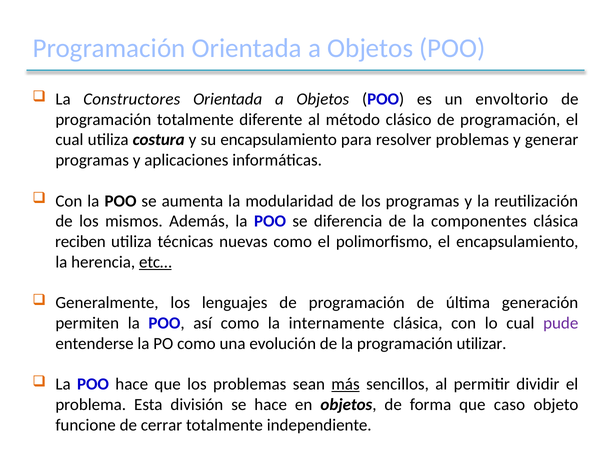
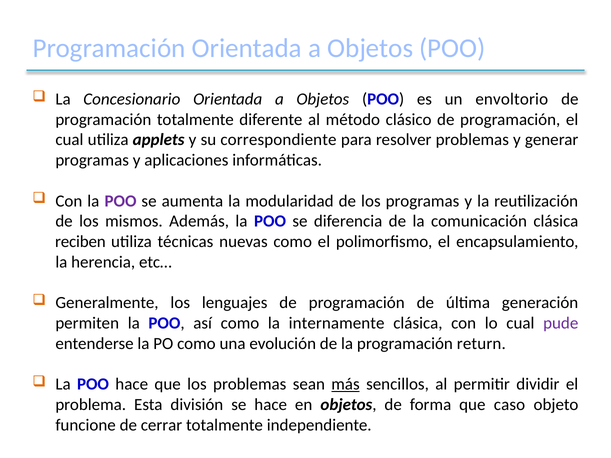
Constructores: Constructores -> Concesionario
costura: costura -> applets
su encapsulamiento: encapsulamiento -> correspondiente
POO at (121, 201) colour: black -> purple
componentes: componentes -> comunicación
etc… underline: present -> none
utilizar: utilizar -> return
